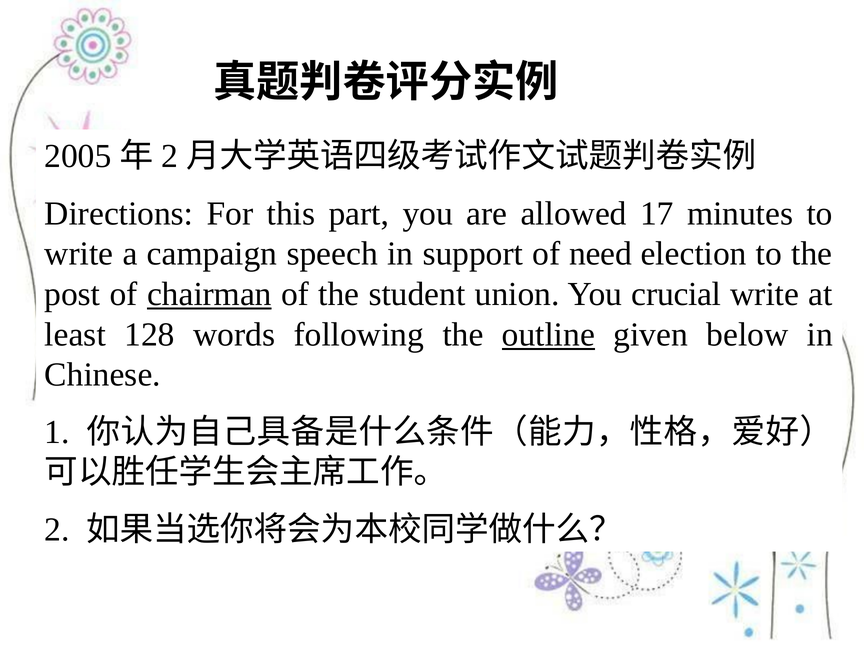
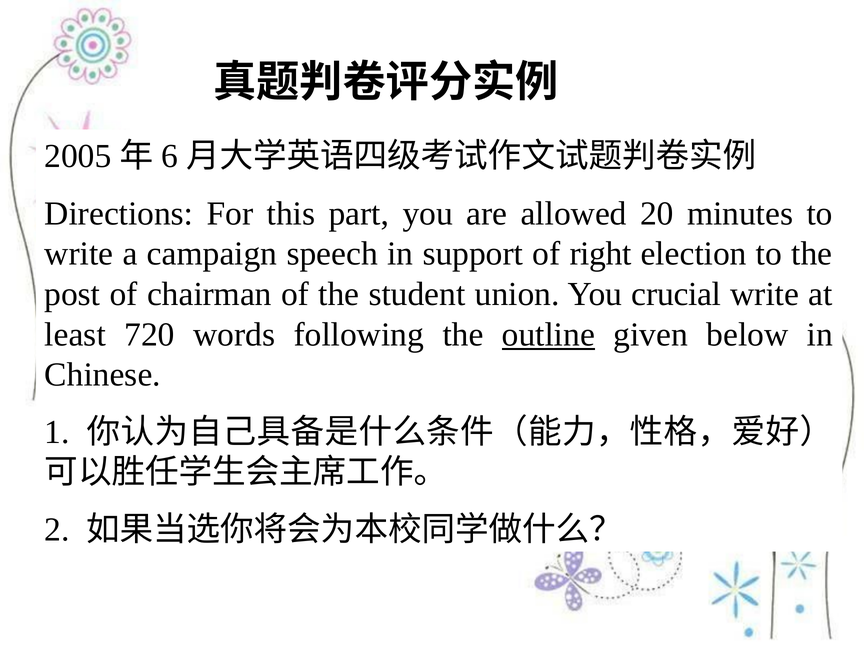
2 at (170, 156): 2 -> 6
17: 17 -> 20
need: need -> right
chairman underline: present -> none
128: 128 -> 720
